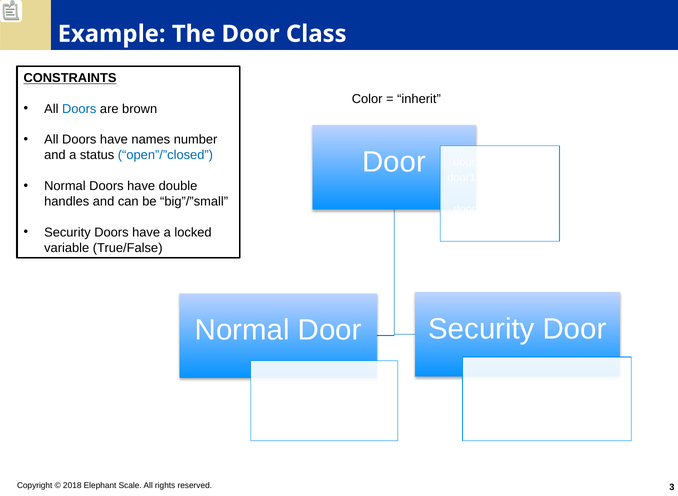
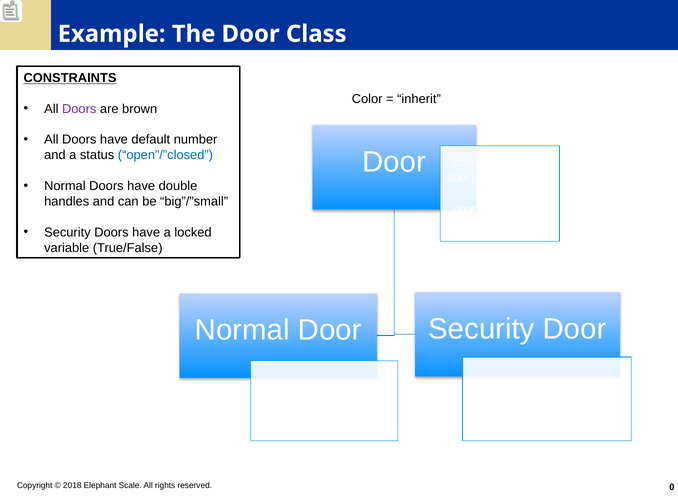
Doors at (79, 109) colour: blue -> purple
names: names -> default
3: 3 -> 0
